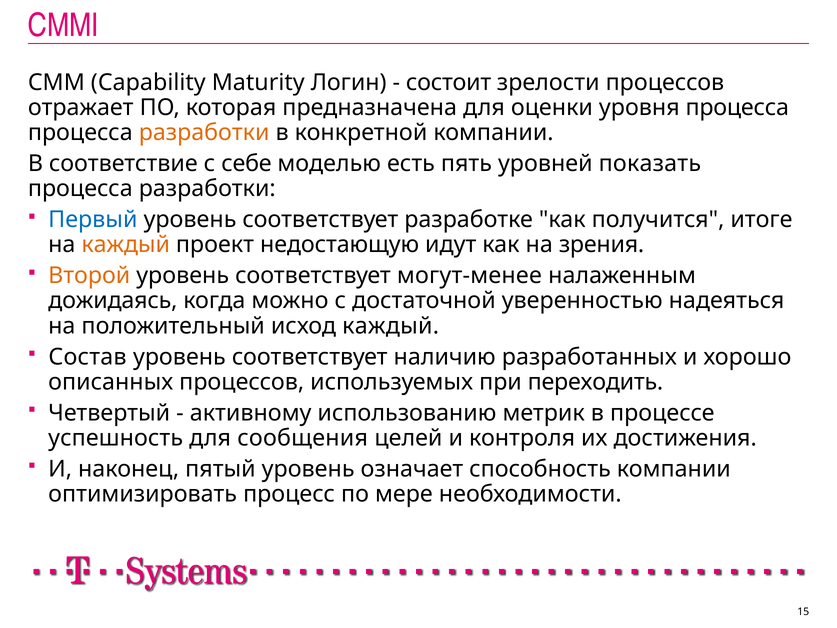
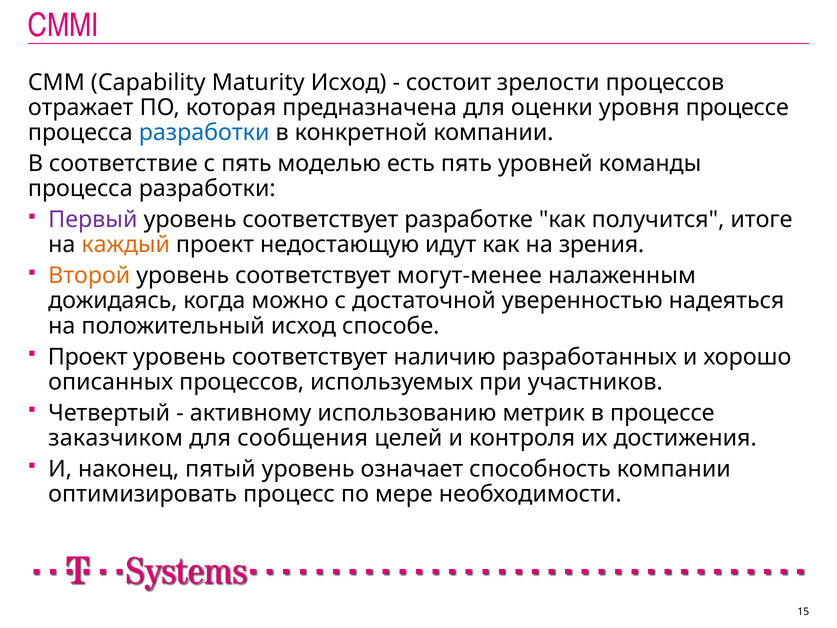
Maturity Логин: Логин -> Исход
уровня процесса: процесса -> процессе
разработки at (204, 133) colour: orange -> blue
с себе: себе -> пять
показать: показать -> команды
Первый colour: blue -> purple
исход каждый: каждый -> способе
Состав at (88, 357): Состав -> Проект
переходить: переходить -> участников
успешность: успешность -> заказчиком
